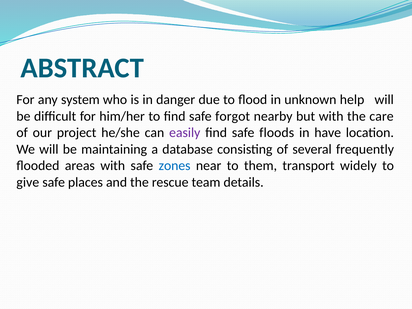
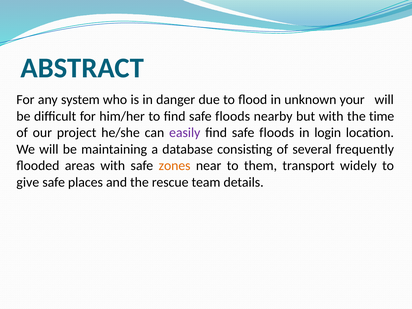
help: help -> your
to find safe forgot: forgot -> floods
care: care -> time
have: have -> login
zones colour: blue -> orange
